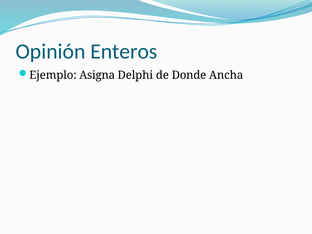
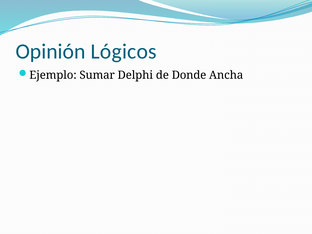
Enteros: Enteros -> Lógicos
Asigna: Asigna -> Sumar
